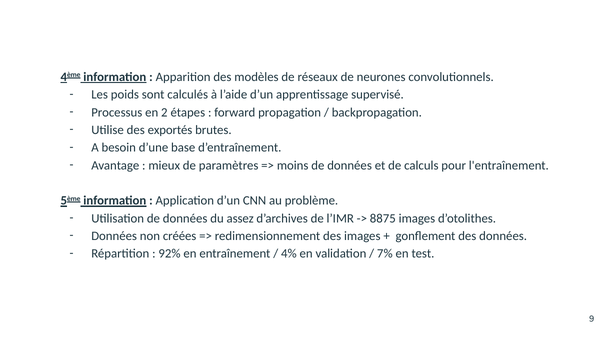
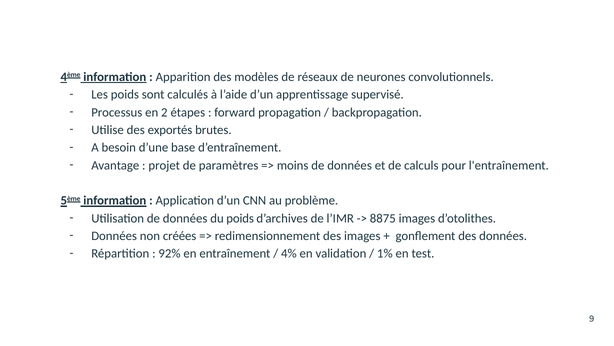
mieux: mieux -> projet
du assez: assez -> poids
7%: 7% -> 1%
